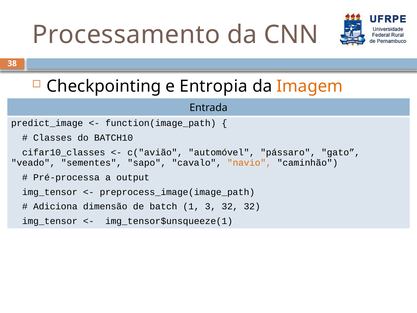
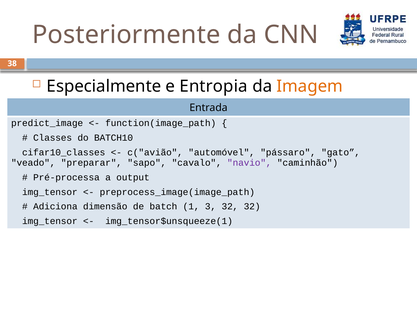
Processamento: Processamento -> Posteriormente
Checkpointing: Checkpointing -> Especialmente
sementes: sementes -> preparar
navio colour: orange -> purple
